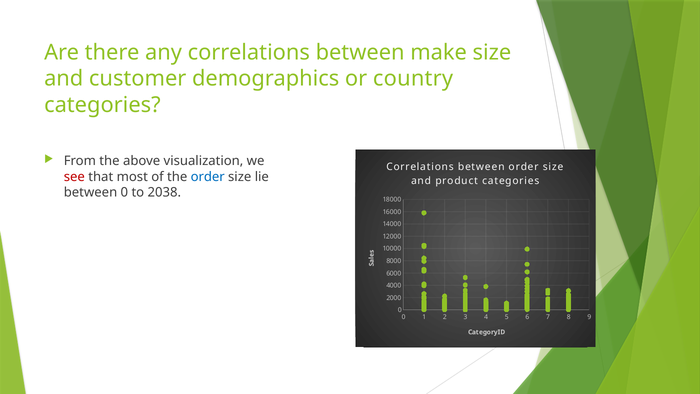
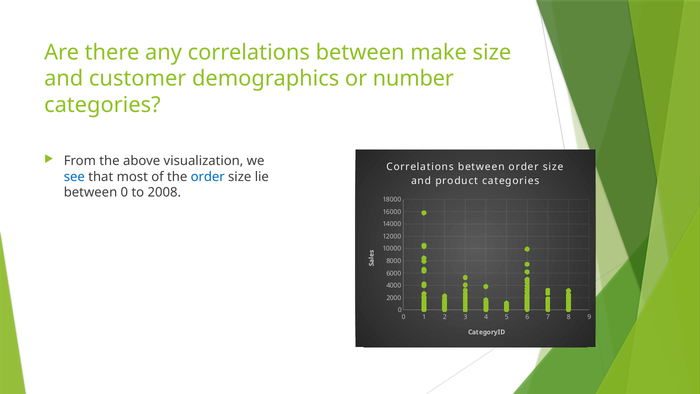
country: country -> number
see colour: red -> blue
2038: 2038 -> 2008
